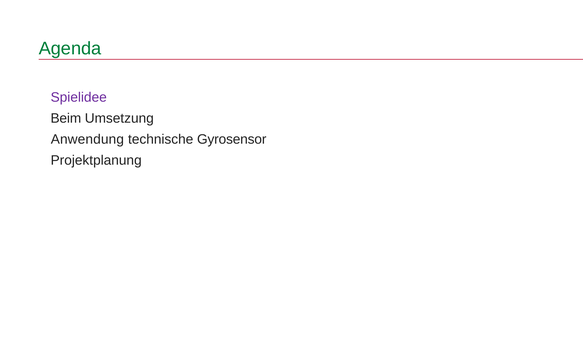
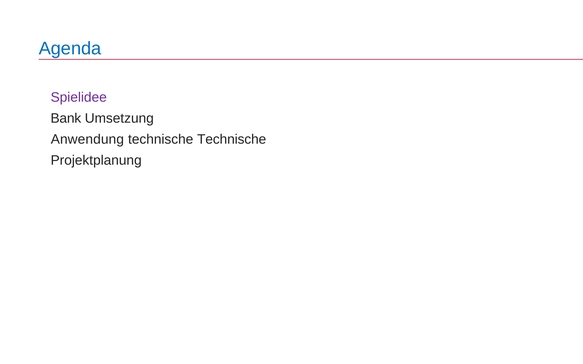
Agenda colour: green -> blue
Beim: Beim -> Bank
technische Gyrosensor: Gyrosensor -> Technische
